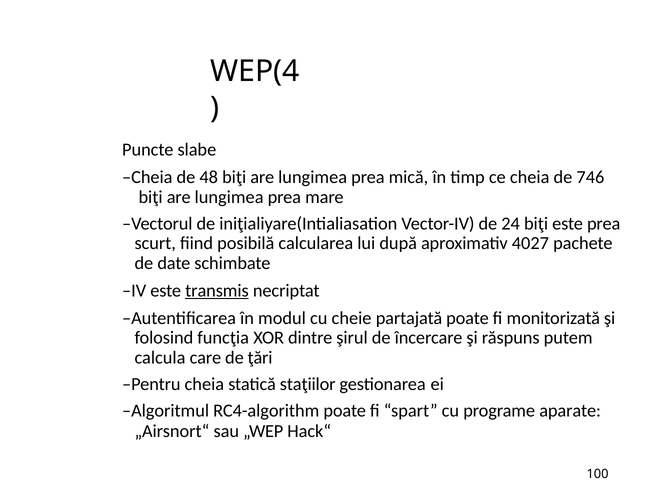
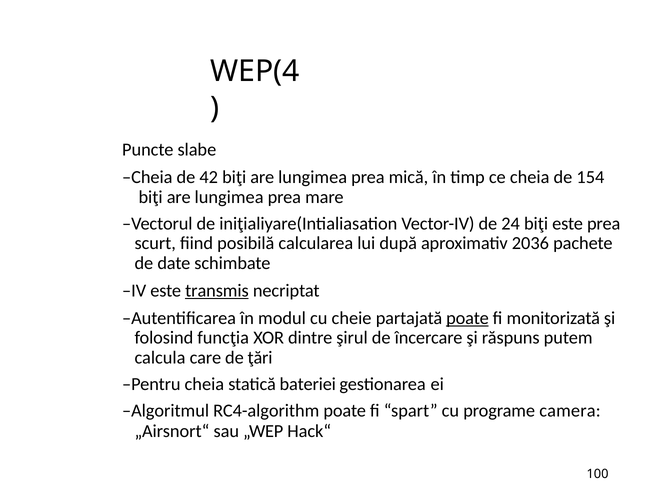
48: 48 -> 42
746: 746 -> 154
4027: 4027 -> 2036
poate at (468, 318) underline: none -> present
staţiilor: staţiilor -> bateriei
aparate: aparate -> camera
